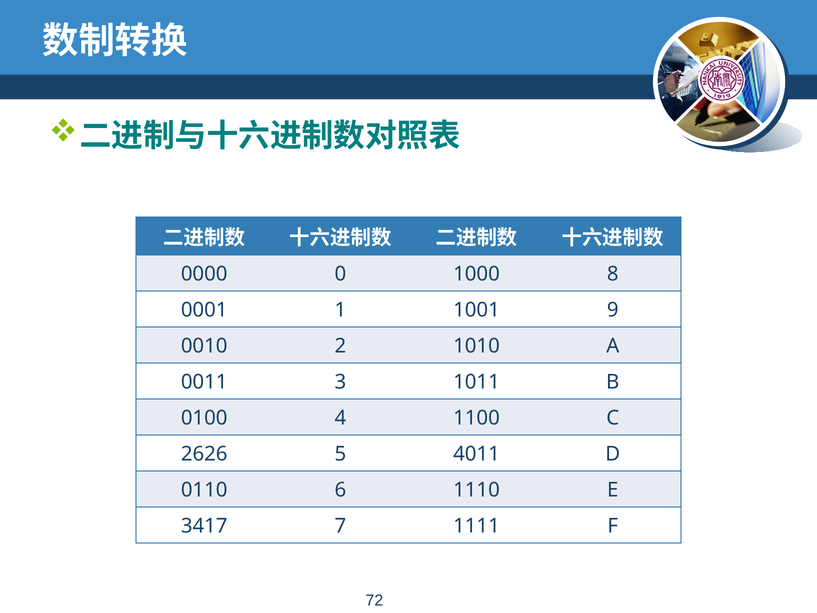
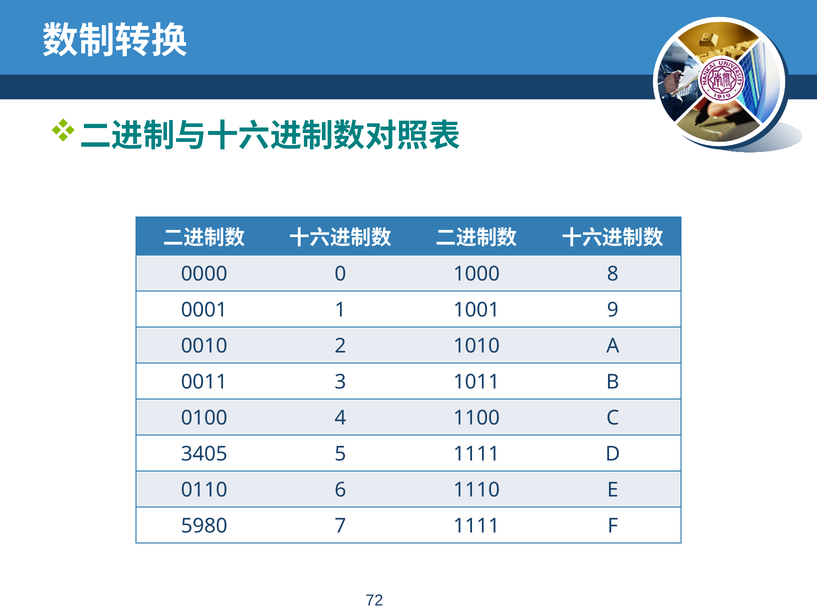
2626: 2626 -> 3405
5 4011: 4011 -> 1111
3417: 3417 -> 5980
